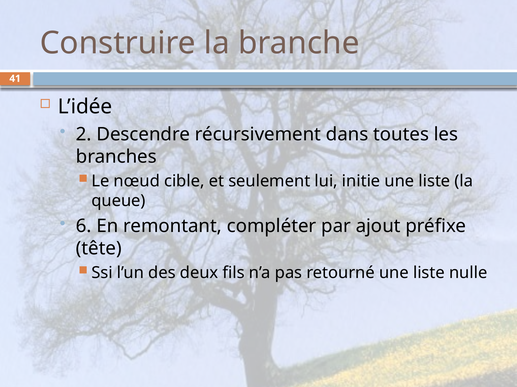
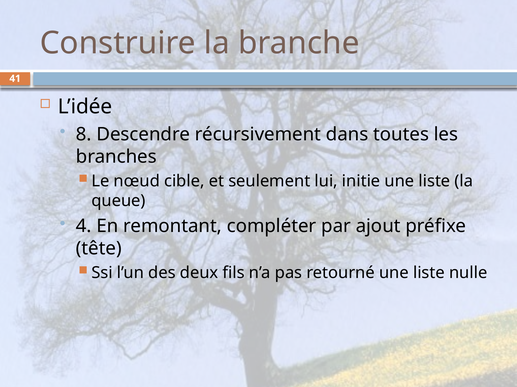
2: 2 -> 8
6: 6 -> 4
